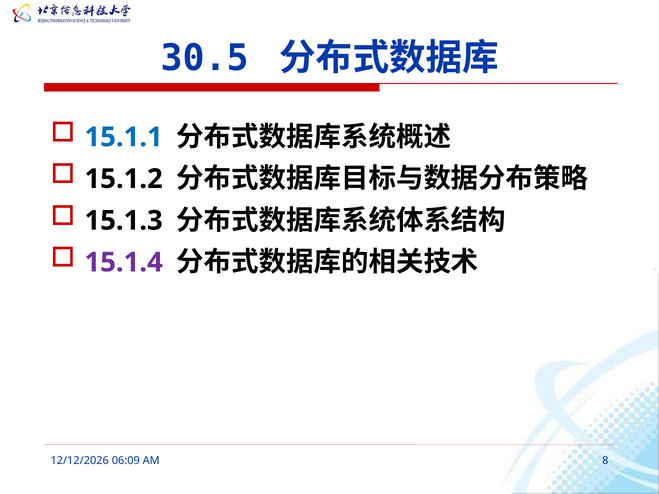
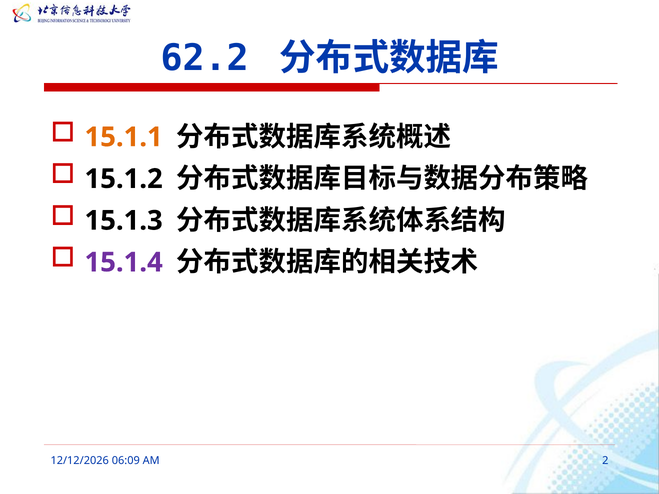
30.5: 30.5 -> 62.2
15.1.1 colour: blue -> orange
8: 8 -> 2
